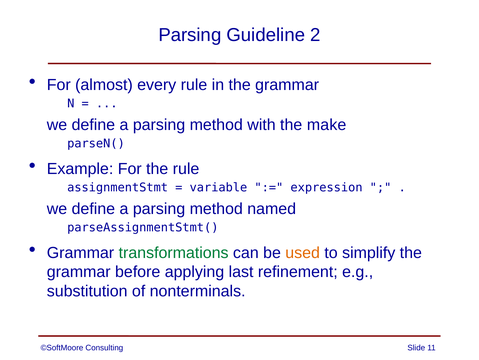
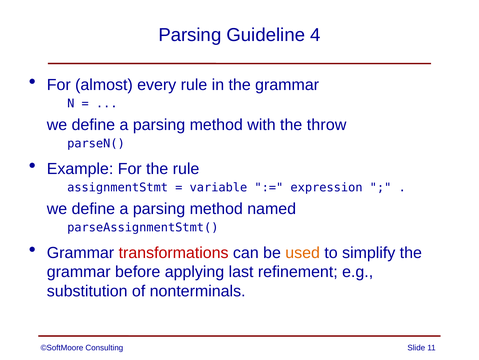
2: 2 -> 4
make: make -> throw
transformations colour: green -> red
